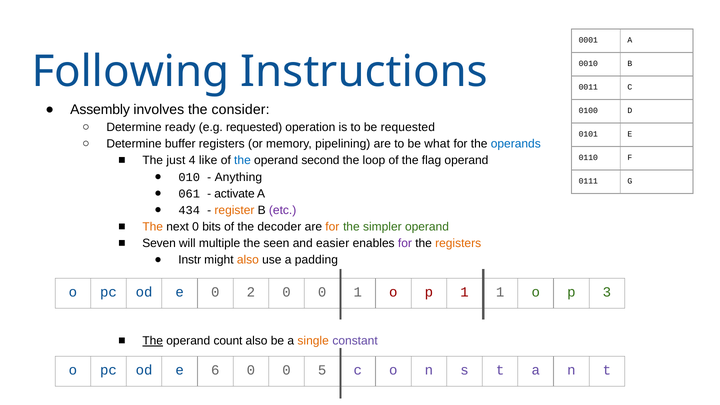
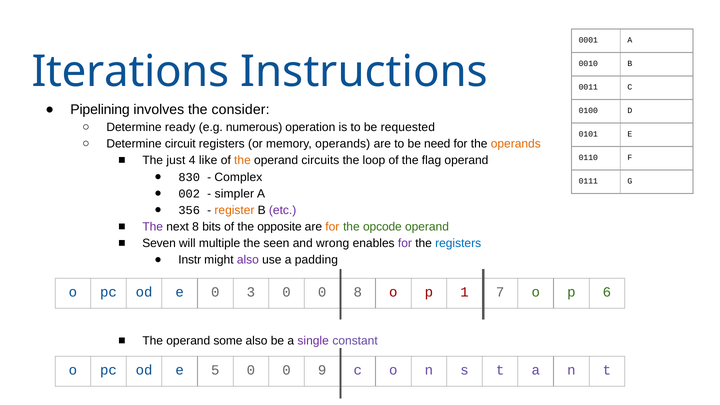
Following: Following -> Iterations
Assembly: Assembly -> Pipelining
e.g requested: requested -> numerous
buffer: buffer -> circuit
memory pipelining: pipelining -> operands
what: what -> need
operands at (516, 144) colour: blue -> orange
the at (242, 161) colour: blue -> orange
second: second -> circuits
010: 010 -> 830
Anything: Anything -> Complex
061: 061 -> 002
activate: activate -> simpler
434: 434 -> 356
The at (153, 227) colour: orange -> purple
next 0: 0 -> 8
decoder: decoder -> opposite
simpler: simpler -> opcode
easier: easier -> wrong
registers at (458, 243) colour: orange -> blue
also at (248, 260) colour: orange -> purple
2: 2 -> 3
0 1: 1 -> 8
1 1: 1 -> 7
3: 3 -> 6
The at (153, 341) underline: present -> none
count: count -> some
single colour: orange -> purple
6: 6 -> 5
5: 5 -> 9
